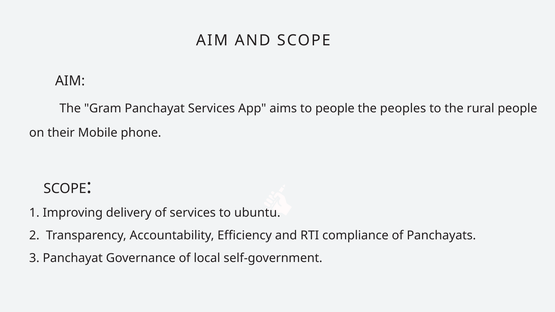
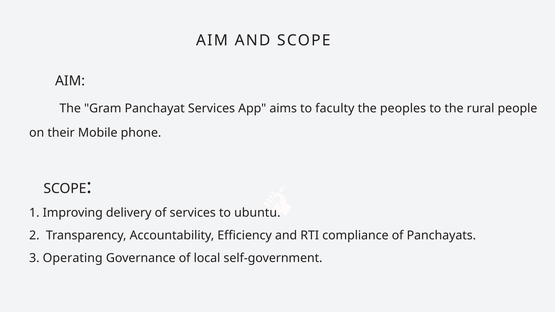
to people: people -> faculty
3 Panchayat: Panchayat -> Operating
